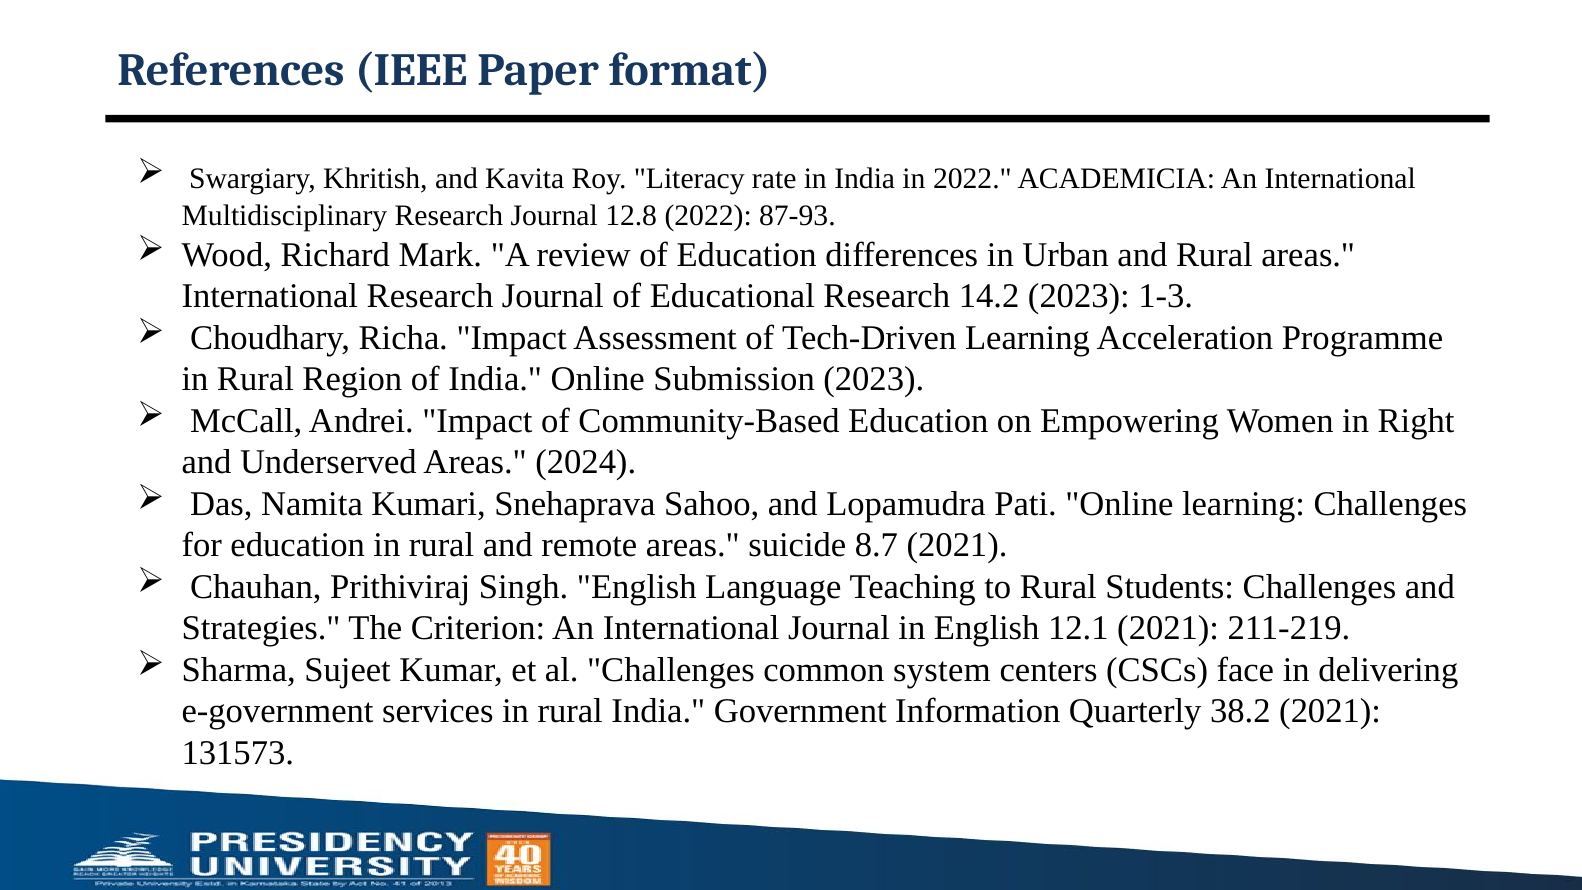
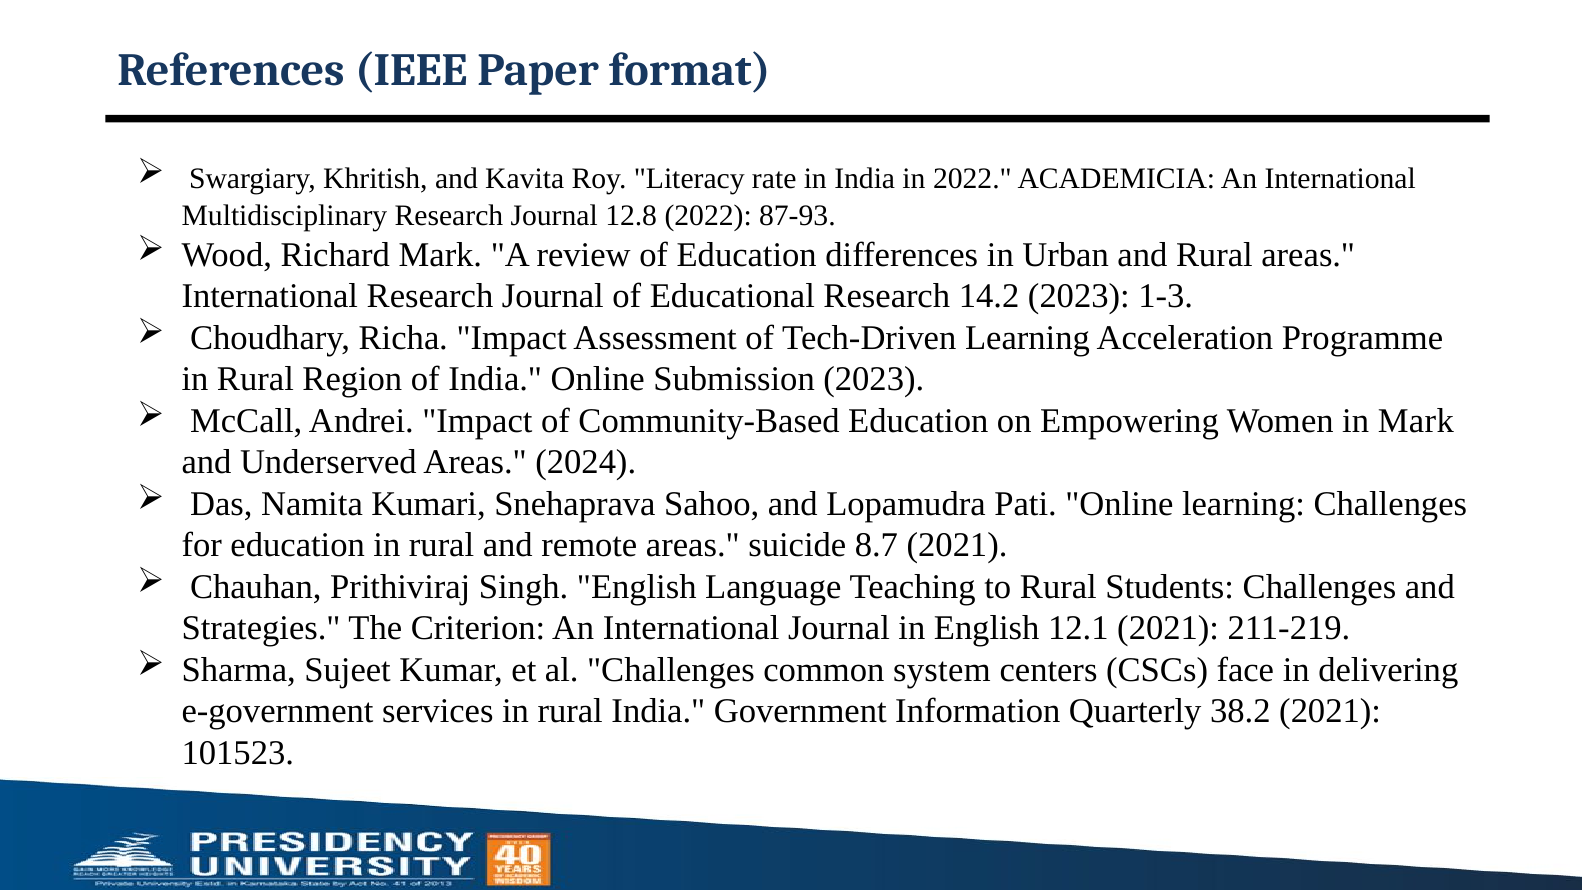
in Right: Right -> Mark
131573: 131573 -> 101523
